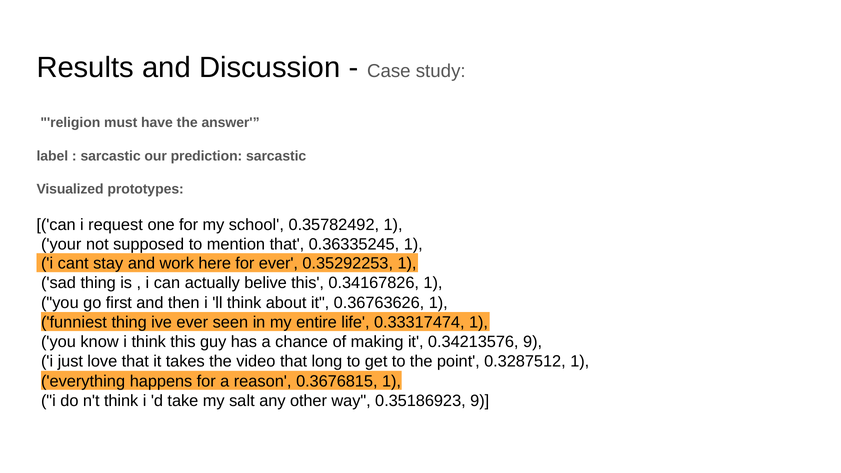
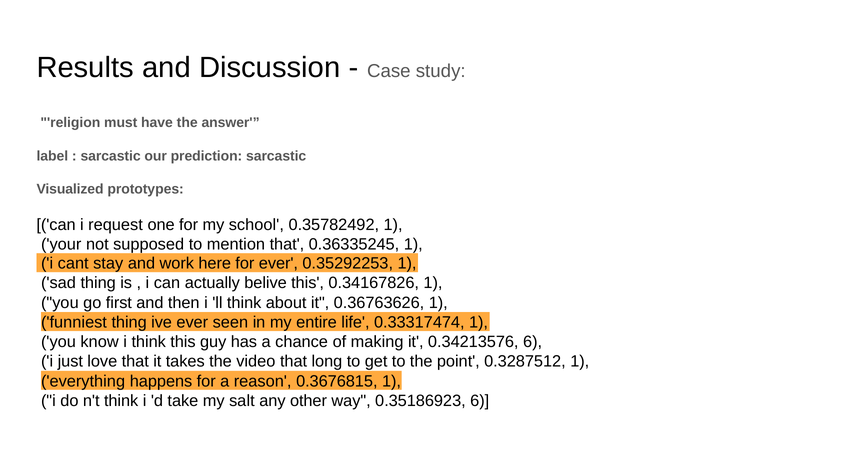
0.34213576 9: 9 -> 6
0.35186923 9: 9 -> 6
